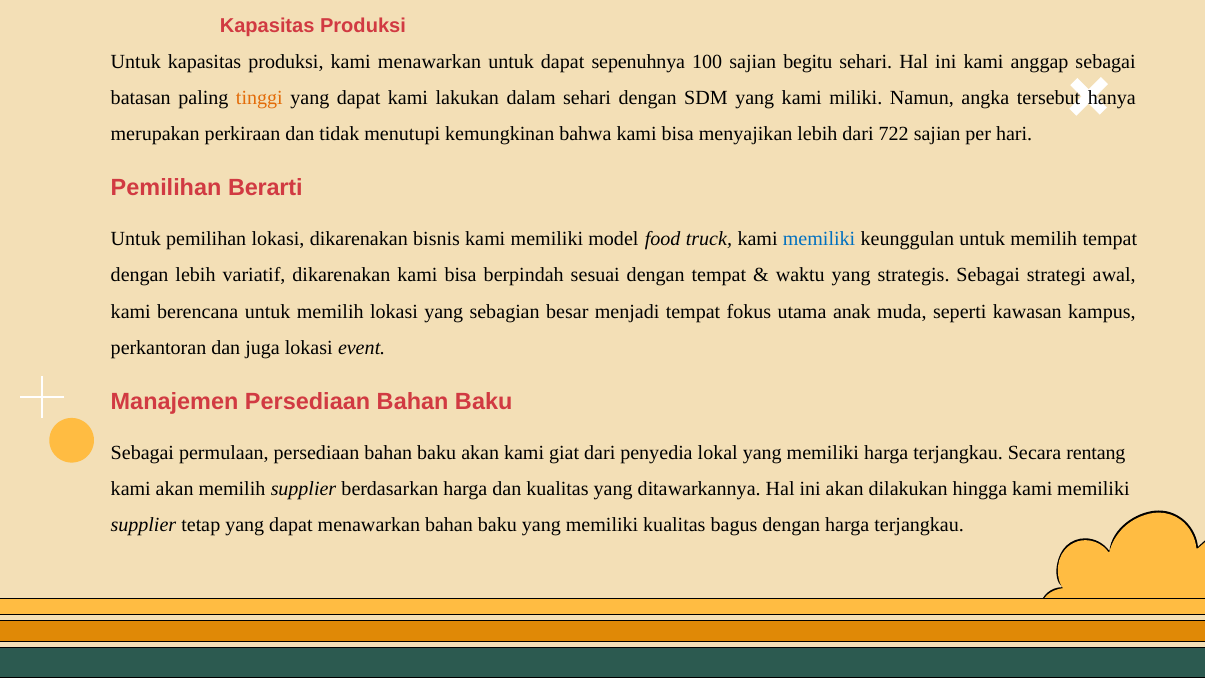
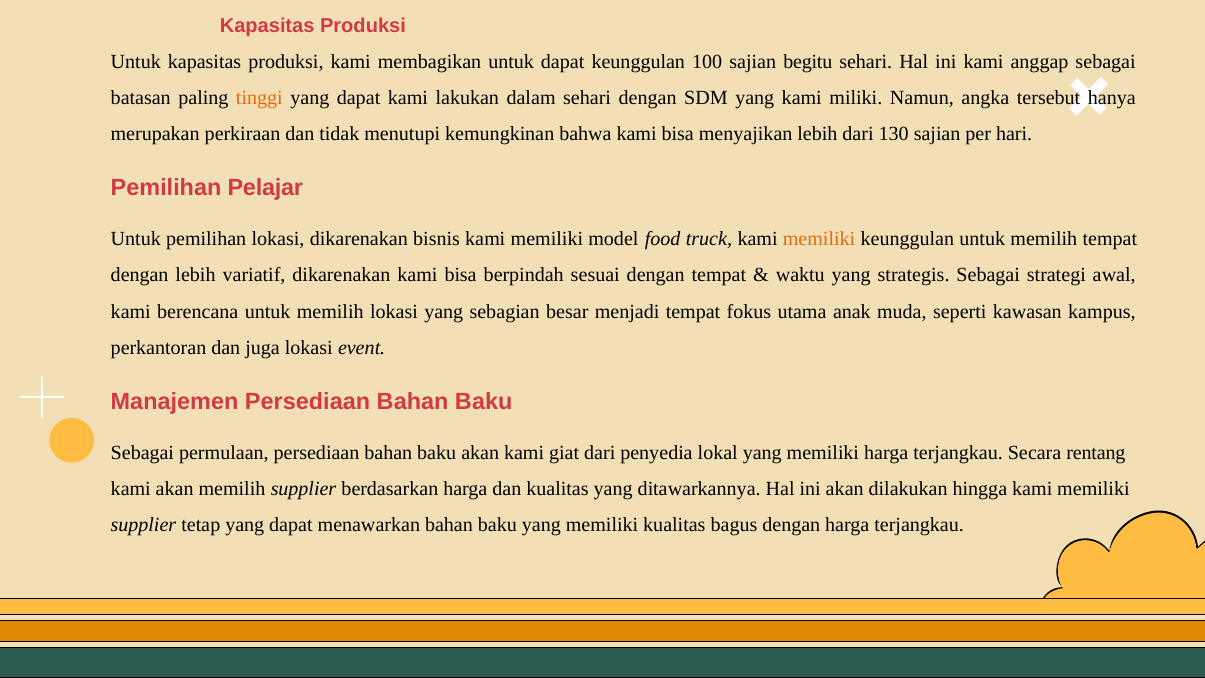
kami menawarkan: menawarkan -> membagikan
dapat sepenuhnya: sepenuhnya -> keunggulan
722: 722 -> 130
Berarti: Berarti -> Pelajar
memiliki at (819, 239) colour: blue -> orange
